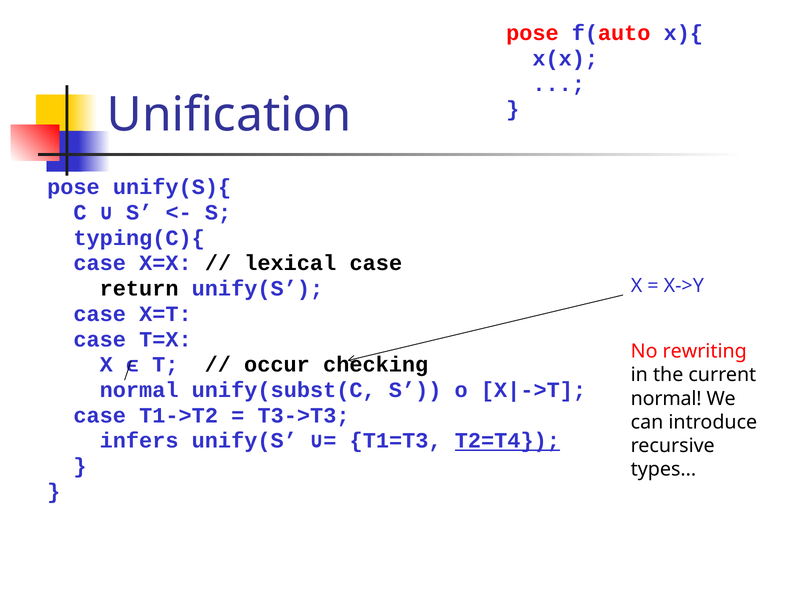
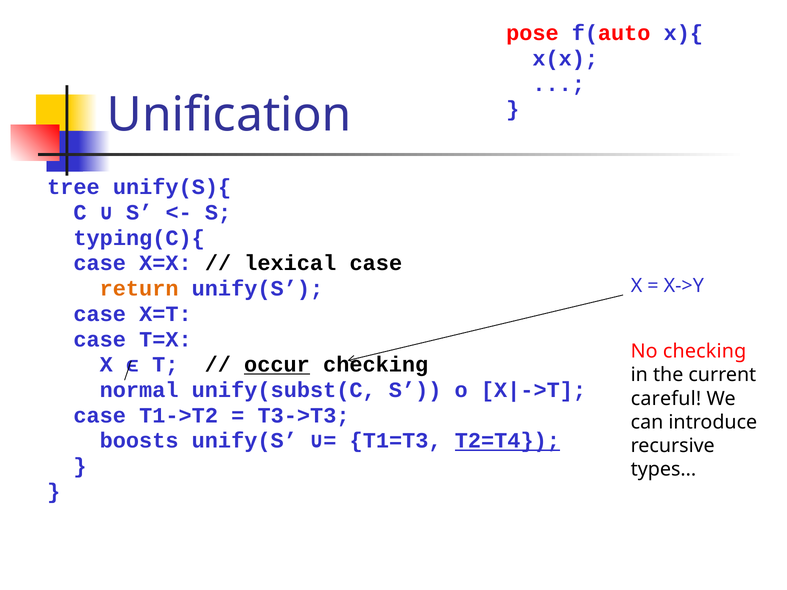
pose at (73, 187): pose -> tree
return colour: black -> orange
No rewriting: rewriting -> checking
occur underline: none -> present
normal at (666, 399): normal -> careful
infers: infers -> boosts
